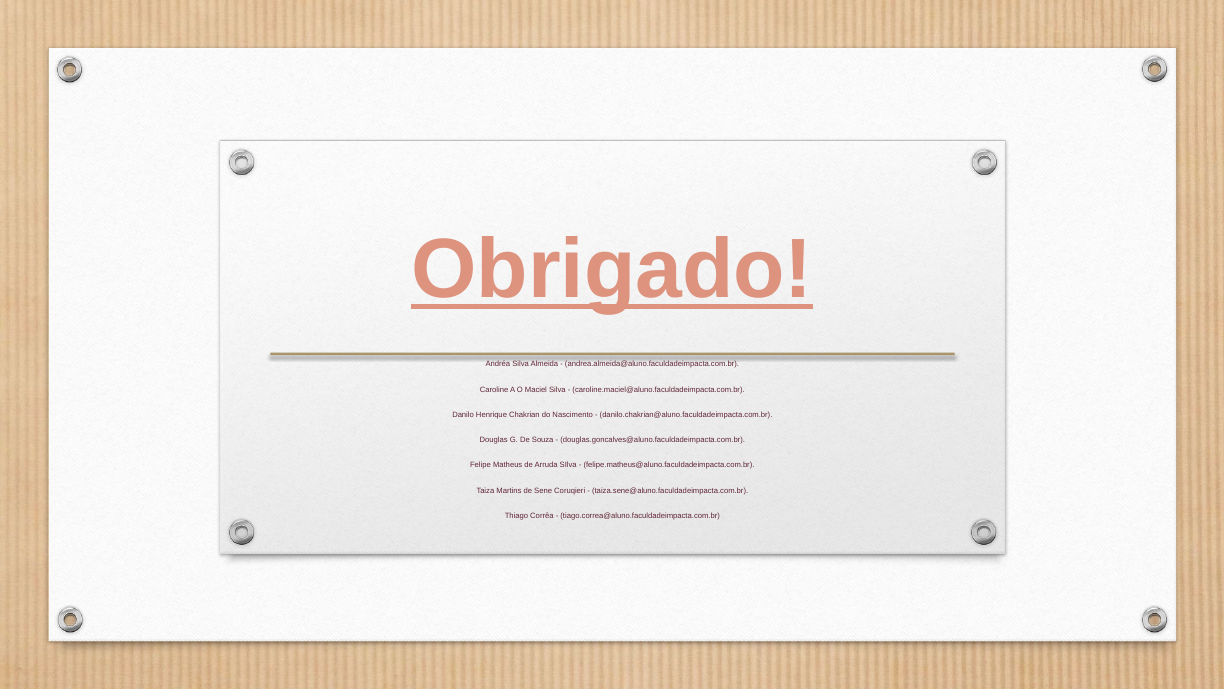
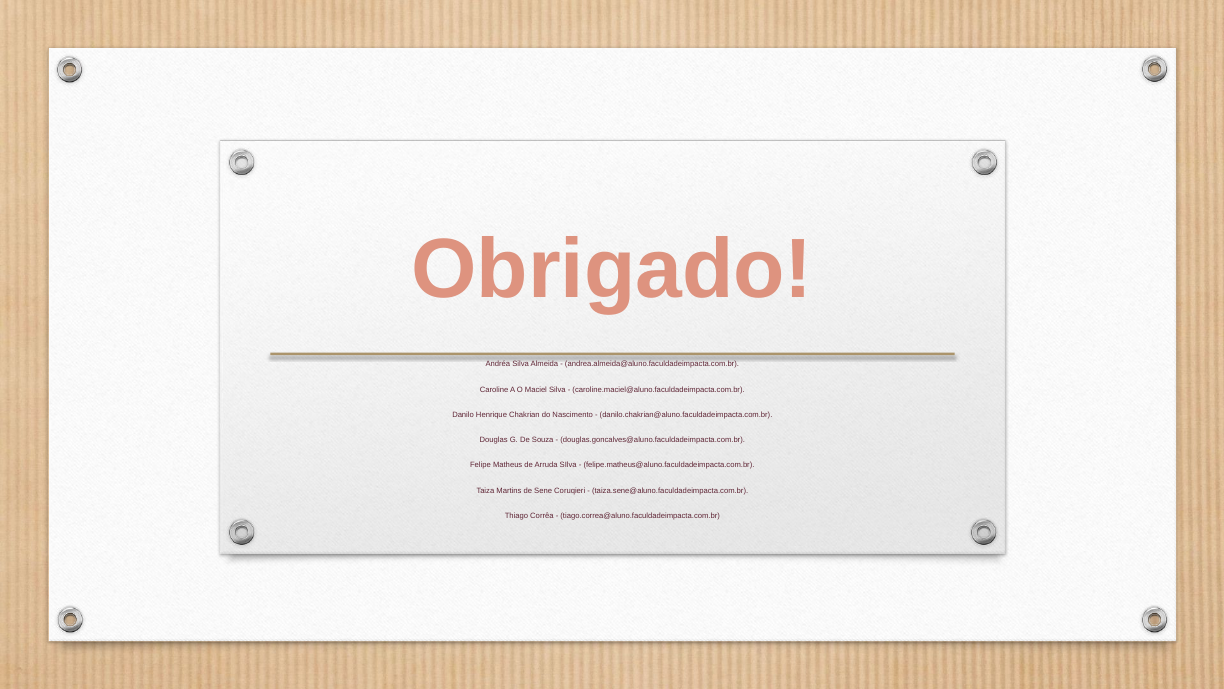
Obrigado underline: present -> none
